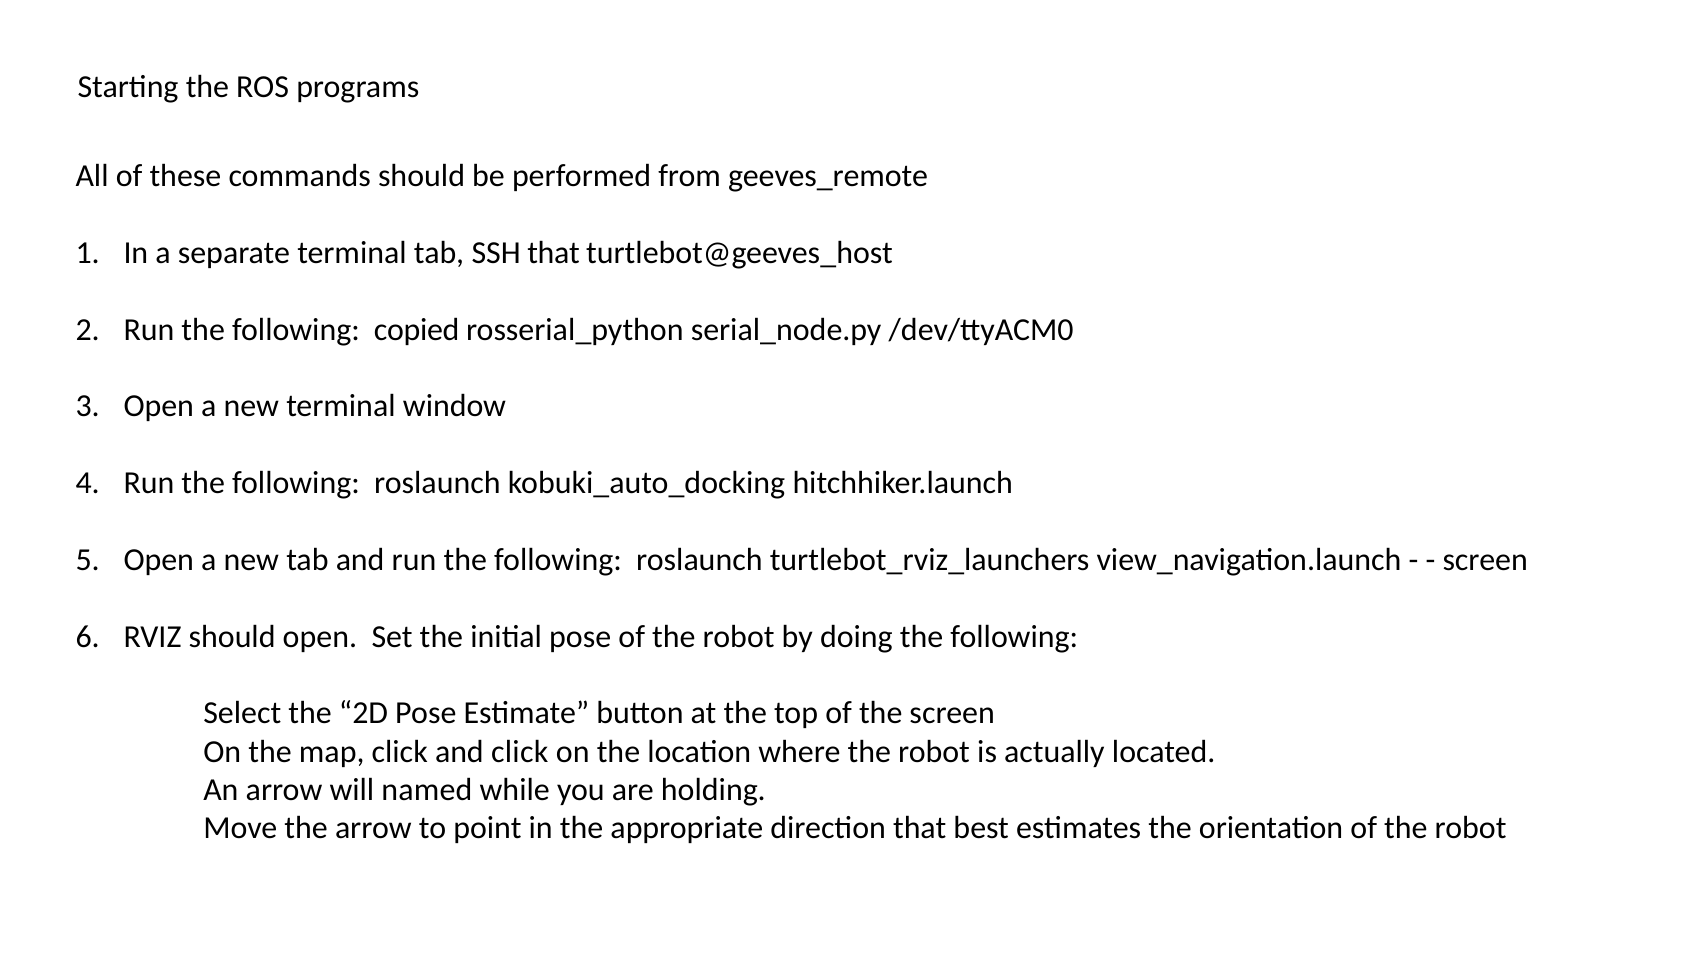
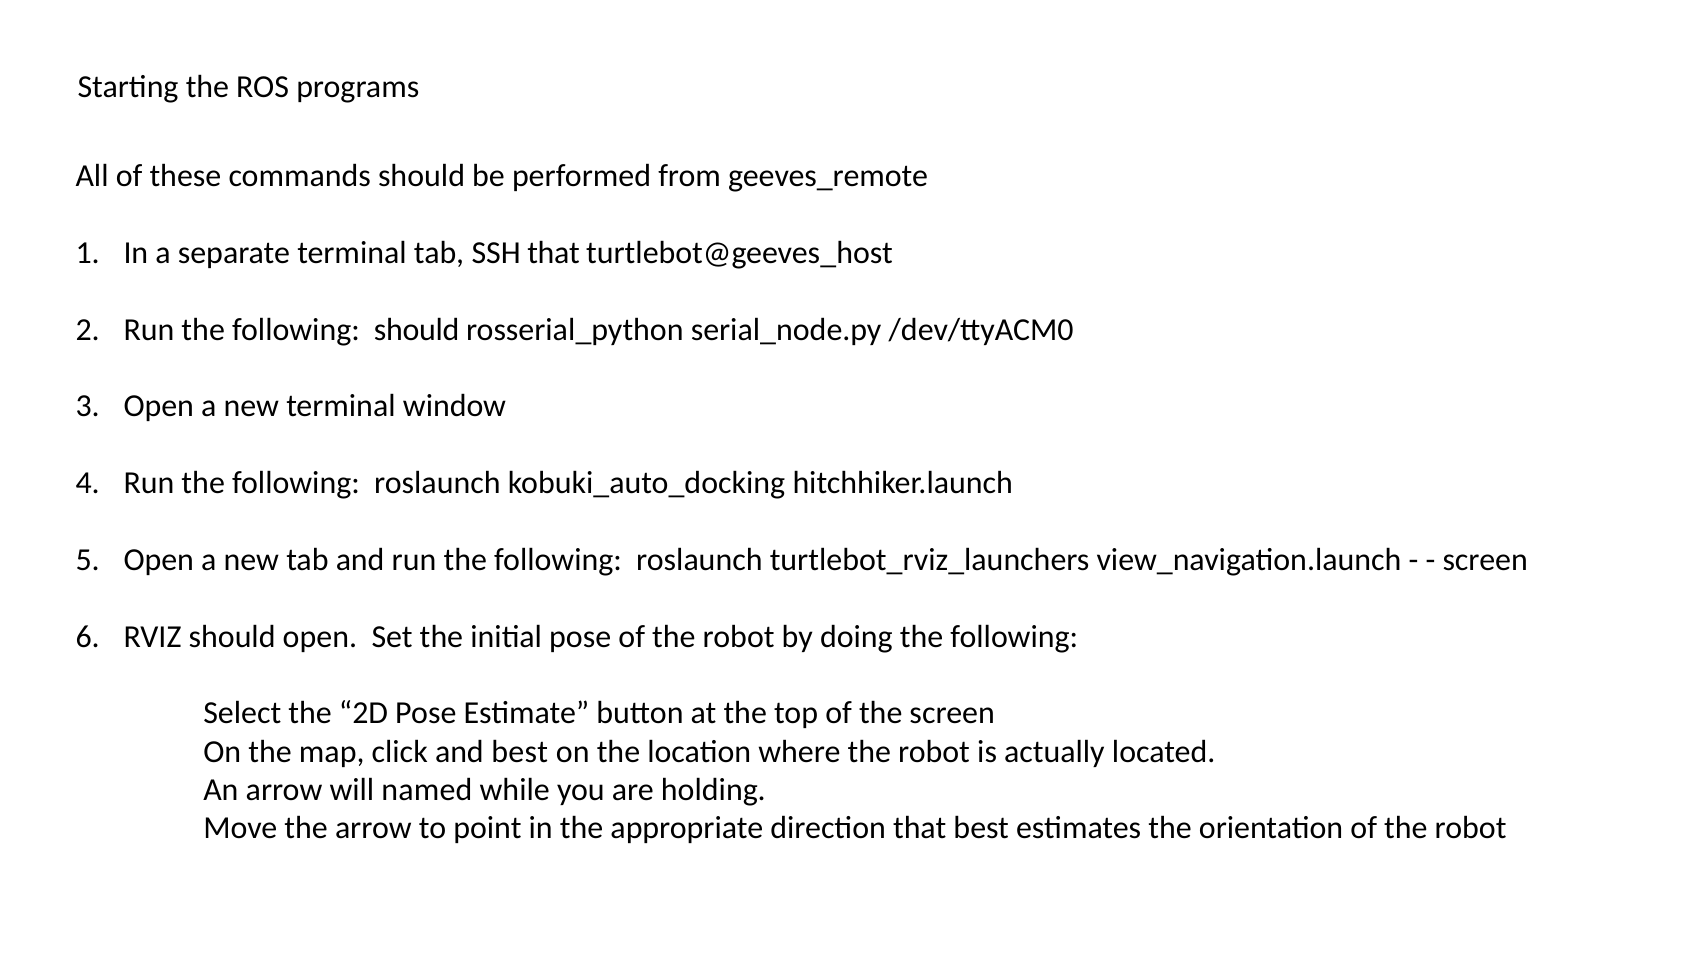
following copied: copied -> should
and click: click -> best
